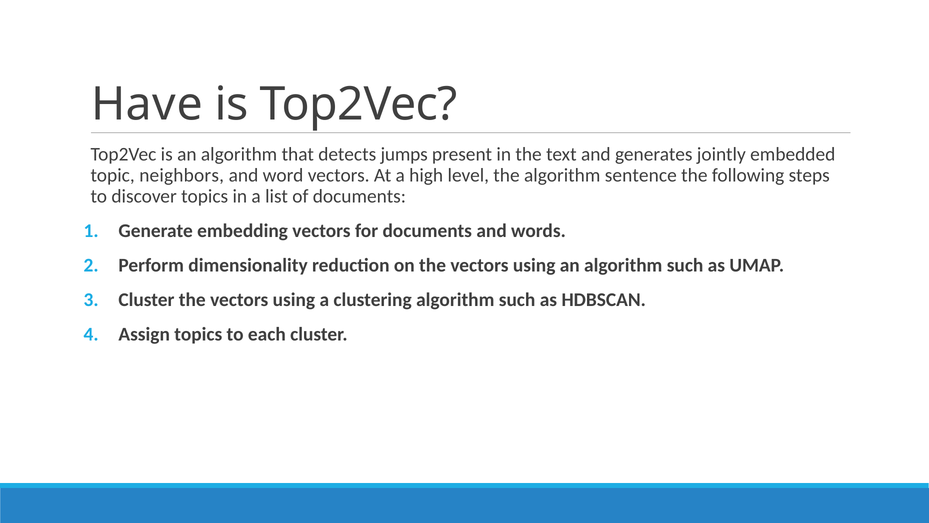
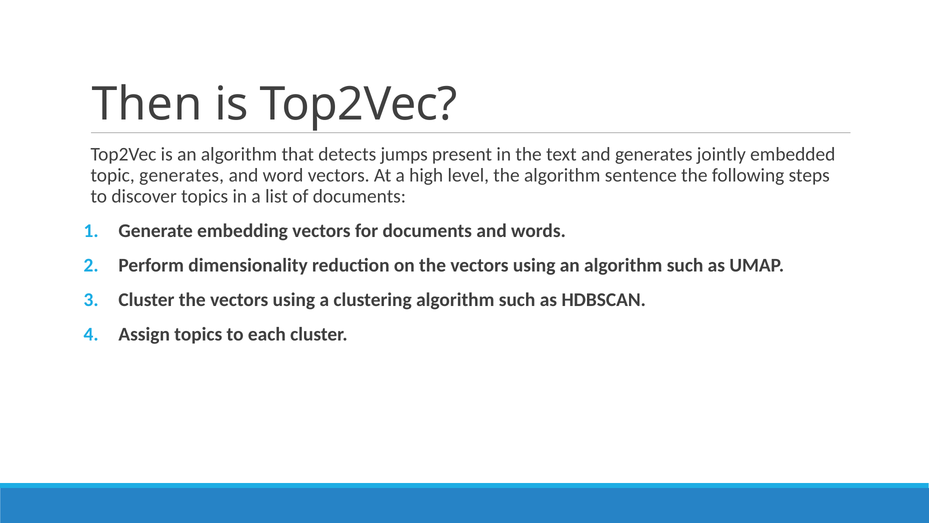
Have: Have -> Then
topic neighbors: neighbors -> generates
